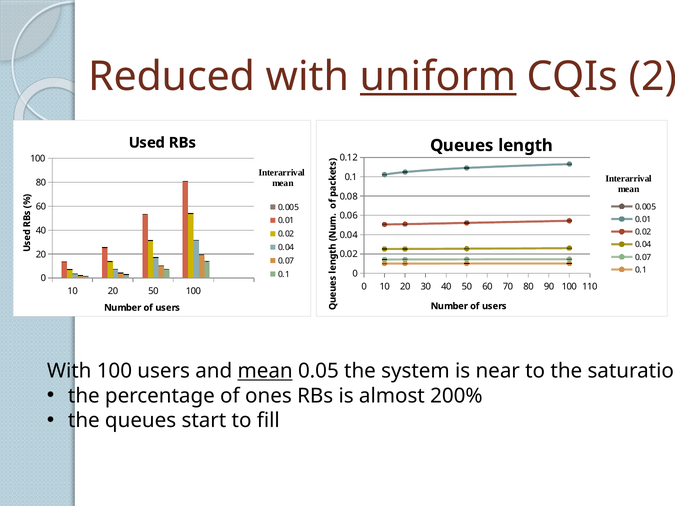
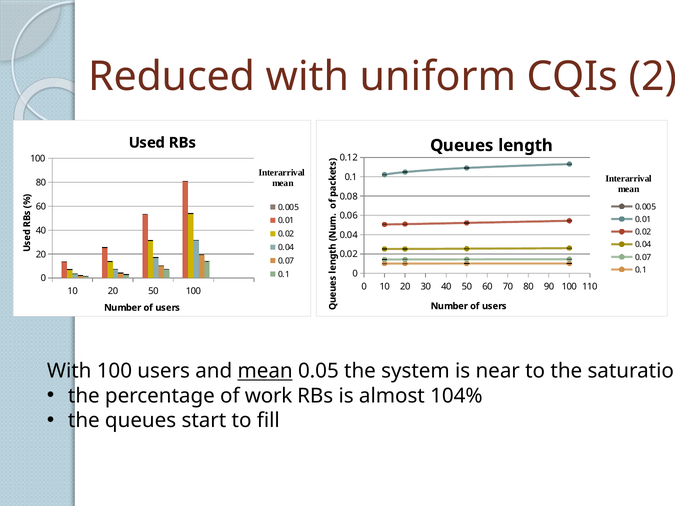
uniform underline: present -> none
ones: ones -> work
200%: 200% -> 104%
